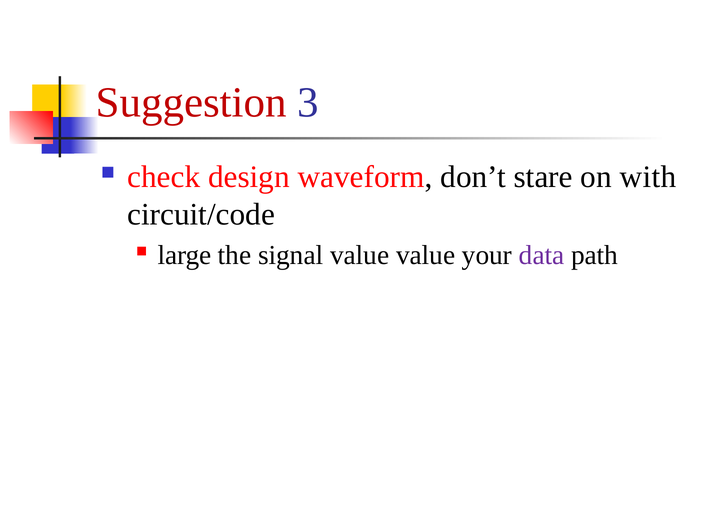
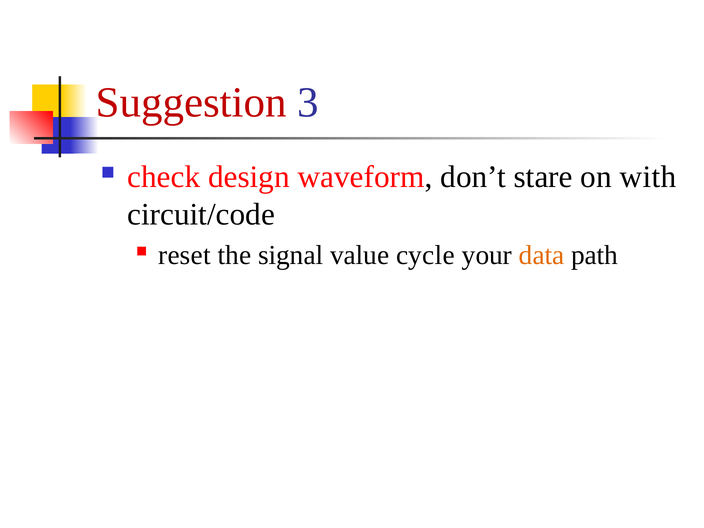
large: large -> reset
value value: value -> cycle
data colour: purple -> orange
